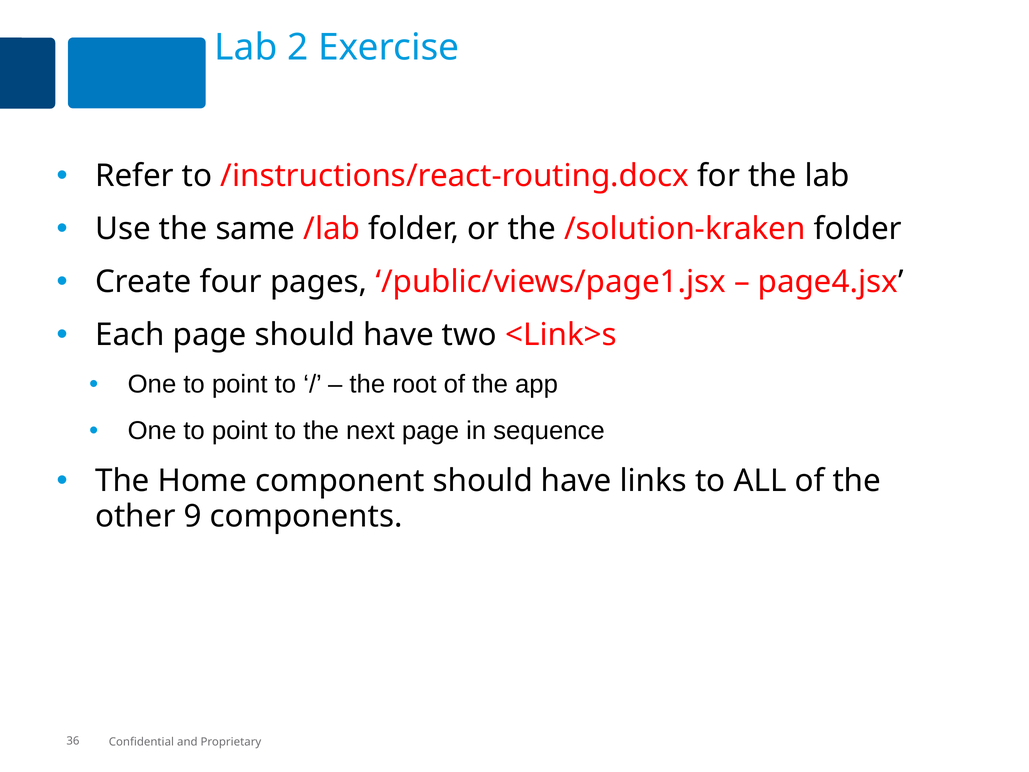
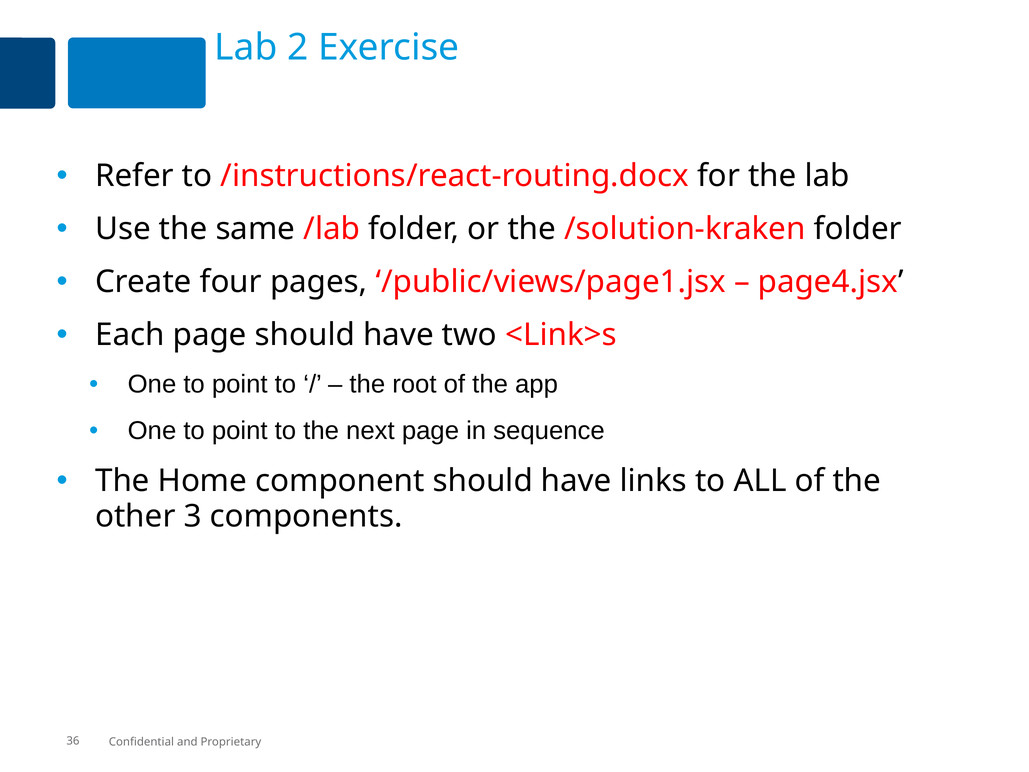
9: 9 -> 3
